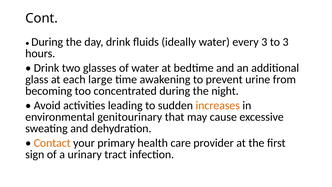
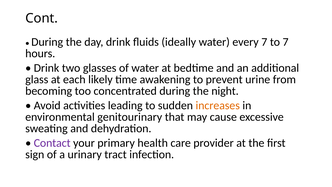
every 3: 3 -> 7
to 3: 3 -> 7
large: large -> likely
Contact colour: orange -> purple
